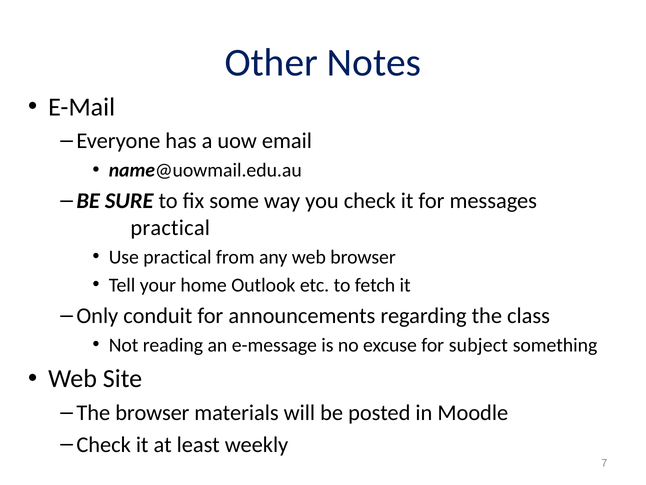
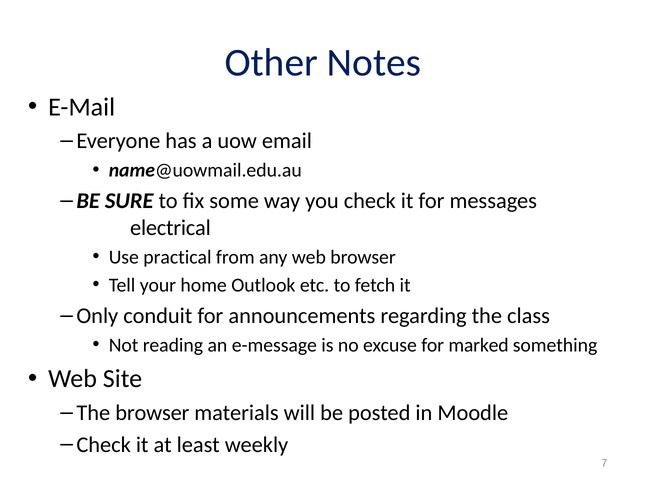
practical at (170, 227): practical -> electrical
subject: subject -> marked
